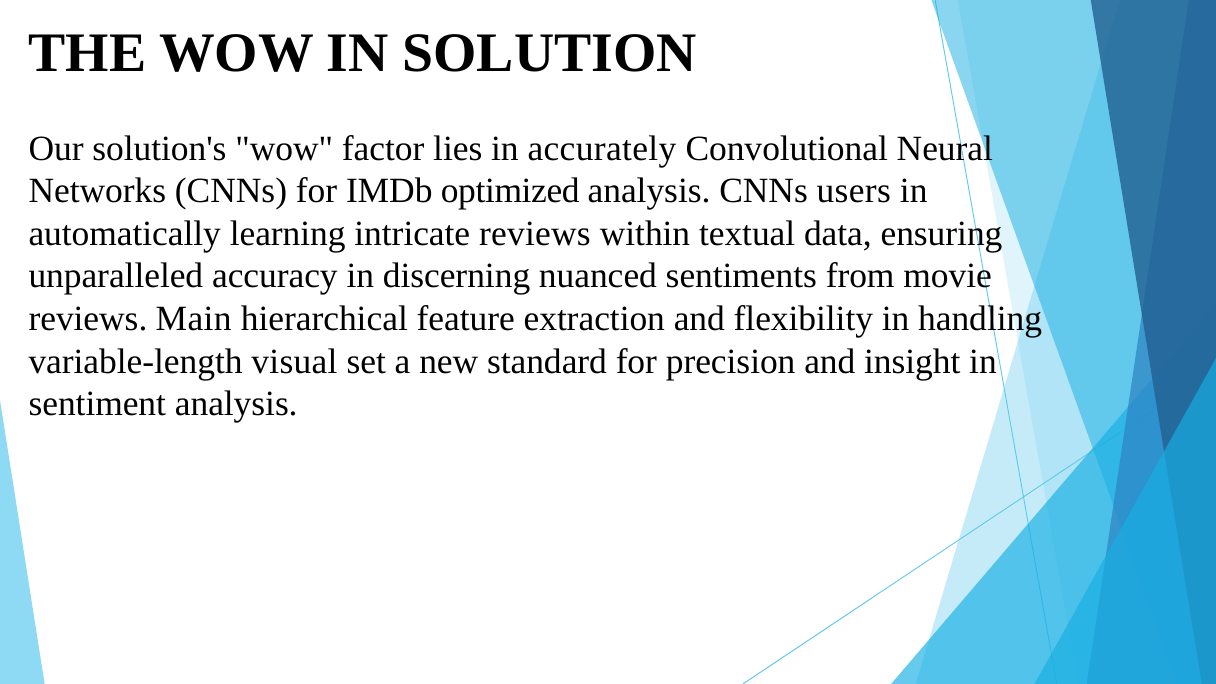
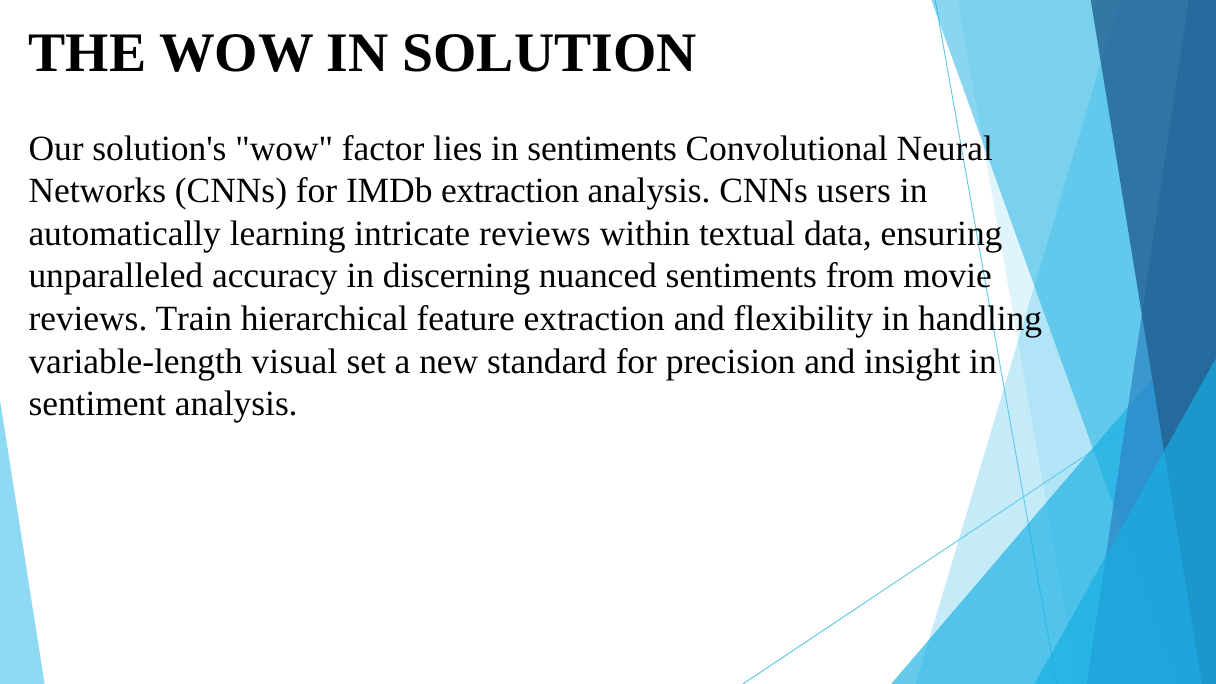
in accurately: accurately -> sentiments
IMDb optimized: optimized -> extraction
Main: Main -> Train
